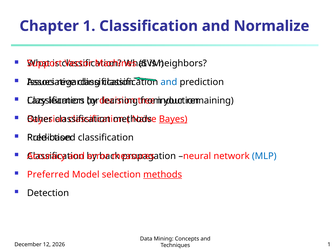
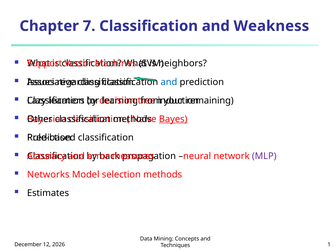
Chapter 1: 1 -> 7
Normalize: Normalize -> Weakness
MLP colour: blue -> purple
Preferred: Preferred -> Networks
methods at (163, 175) underline: present -> none
Detection: Detection -> Estimates
